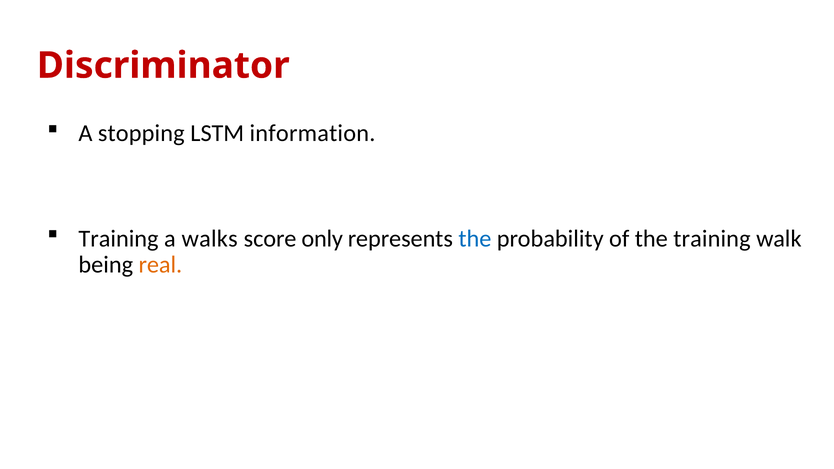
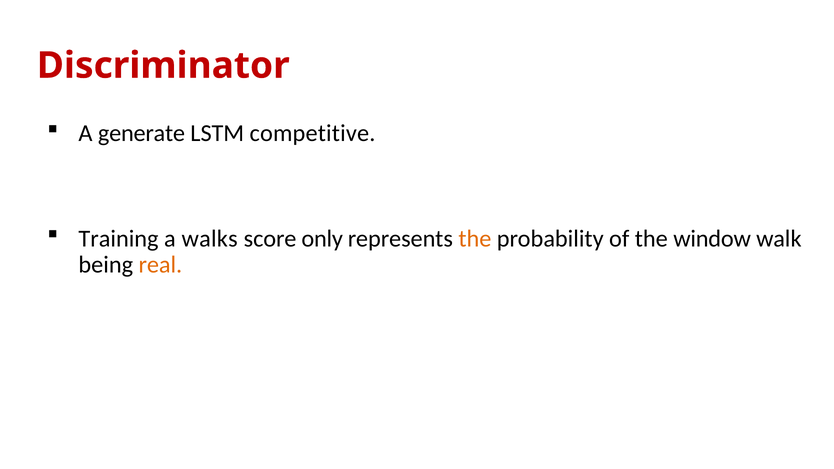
stopping: stopping -> generate
information: information -> competitive
the at (475, 239) colour: blue -> orange
the training: training -> window
